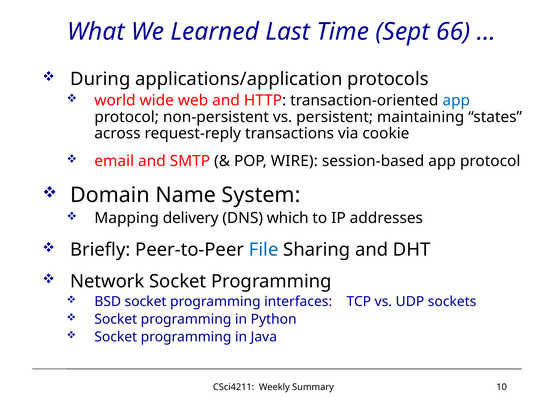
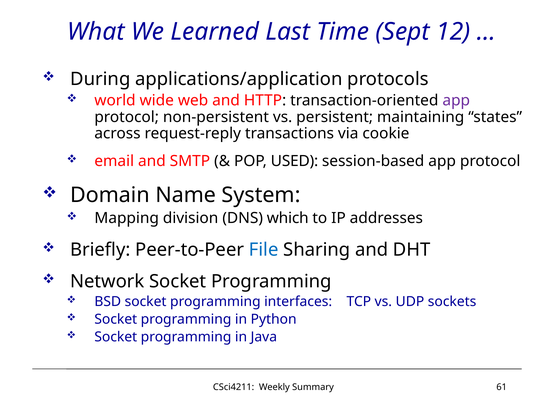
66: 66 -> 12
app at (456, 100) colour: blue -> purple
WIRE: WIRE -> USED
delivery: delivery -> division
10: 10 -> 61
